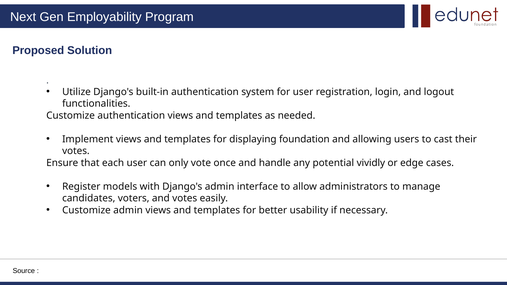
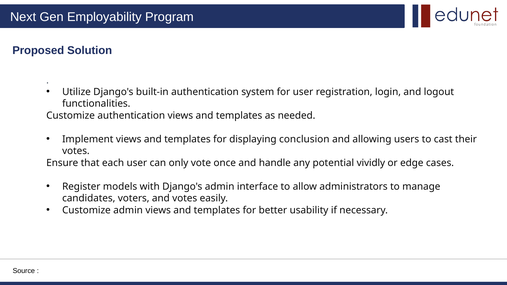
foundation: foundation -> conclusion
